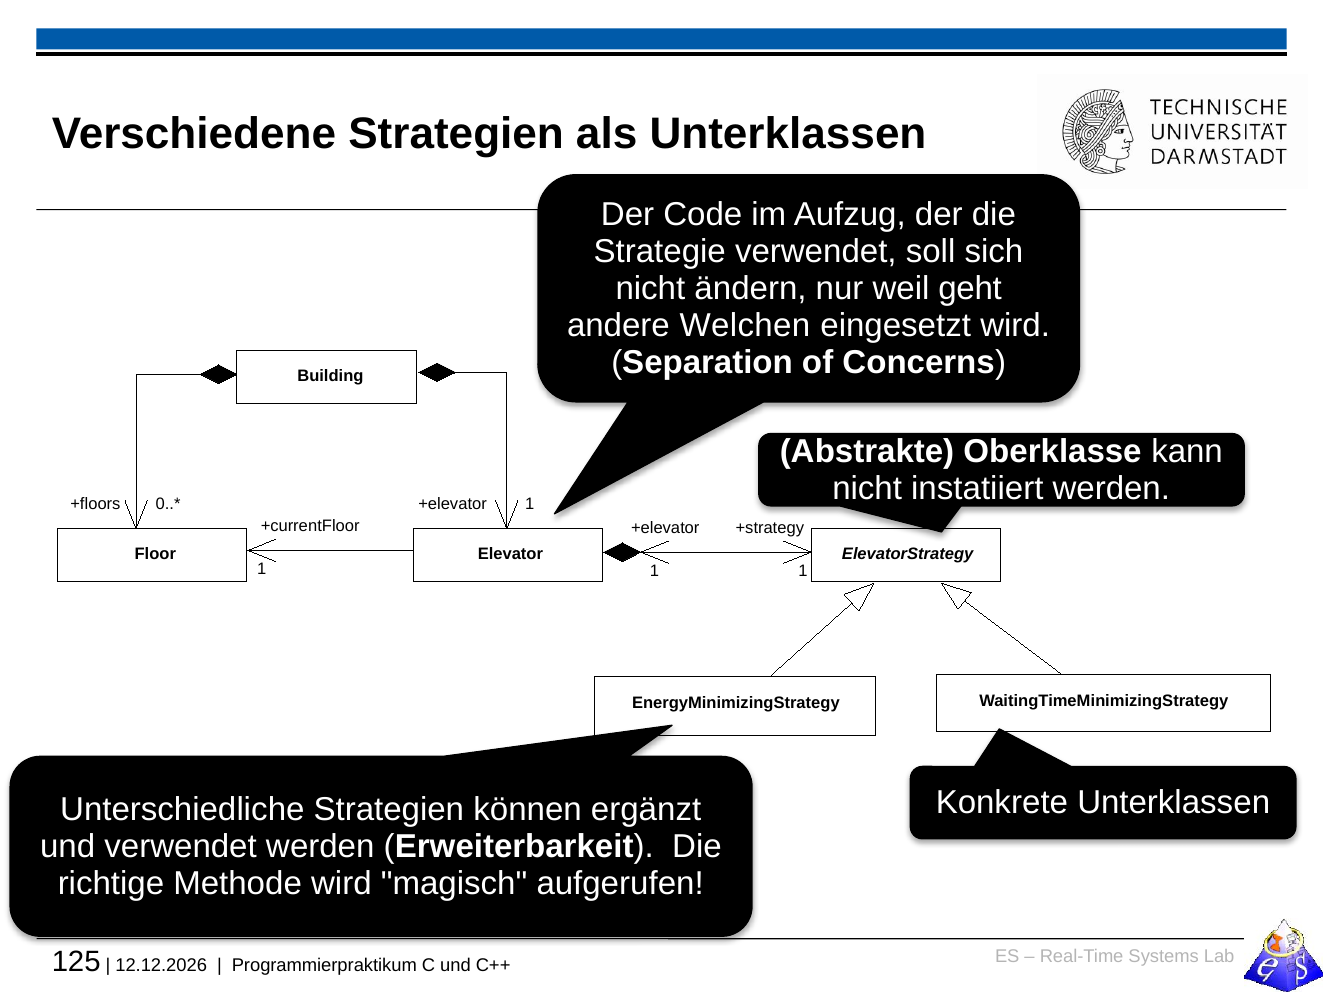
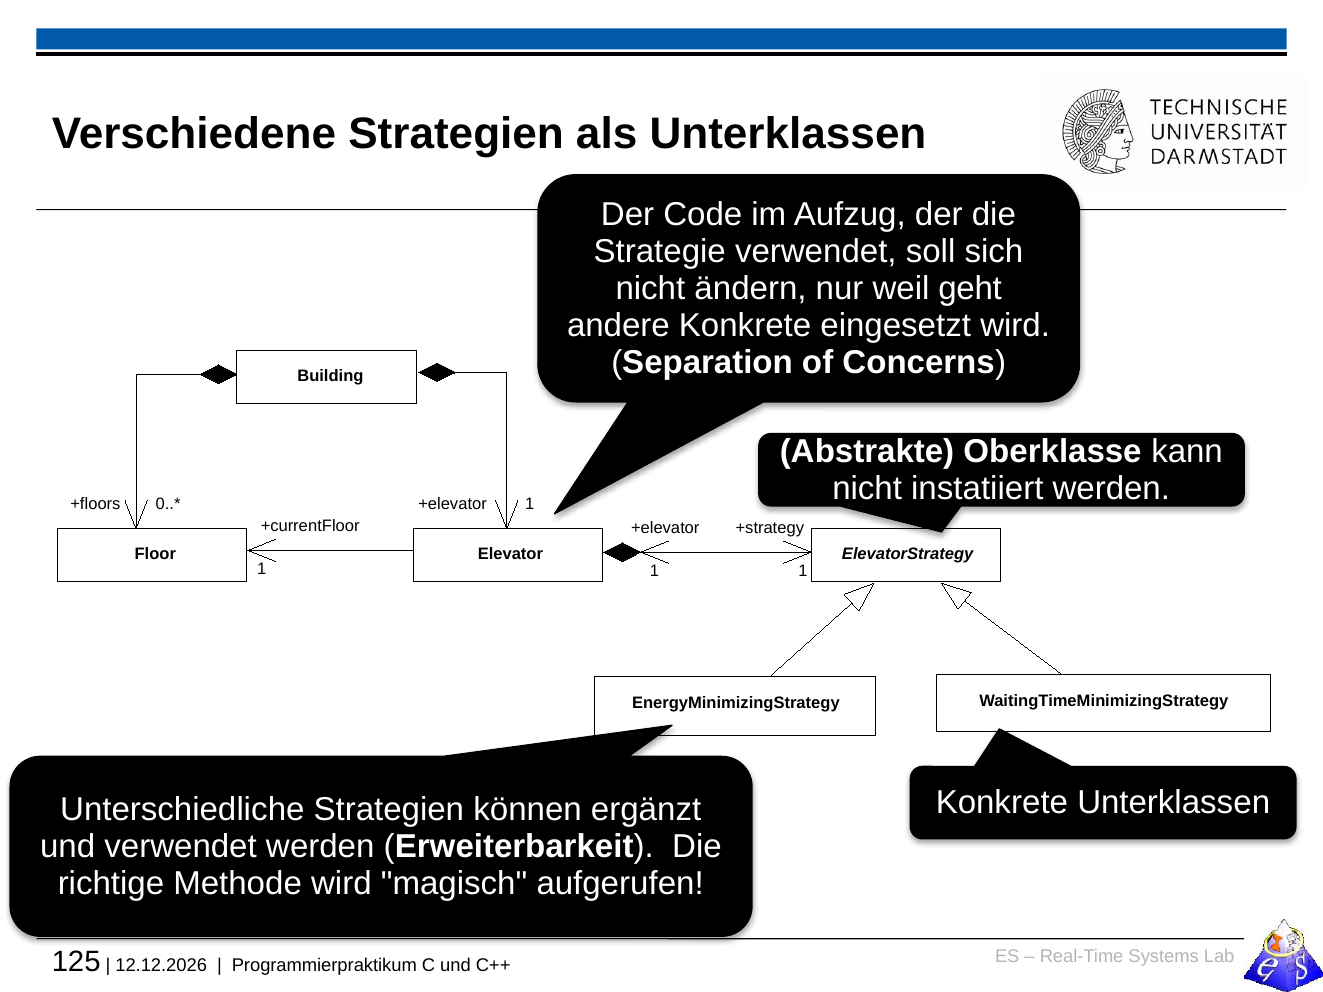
andere Welchen: Welchen -> Konkrete
